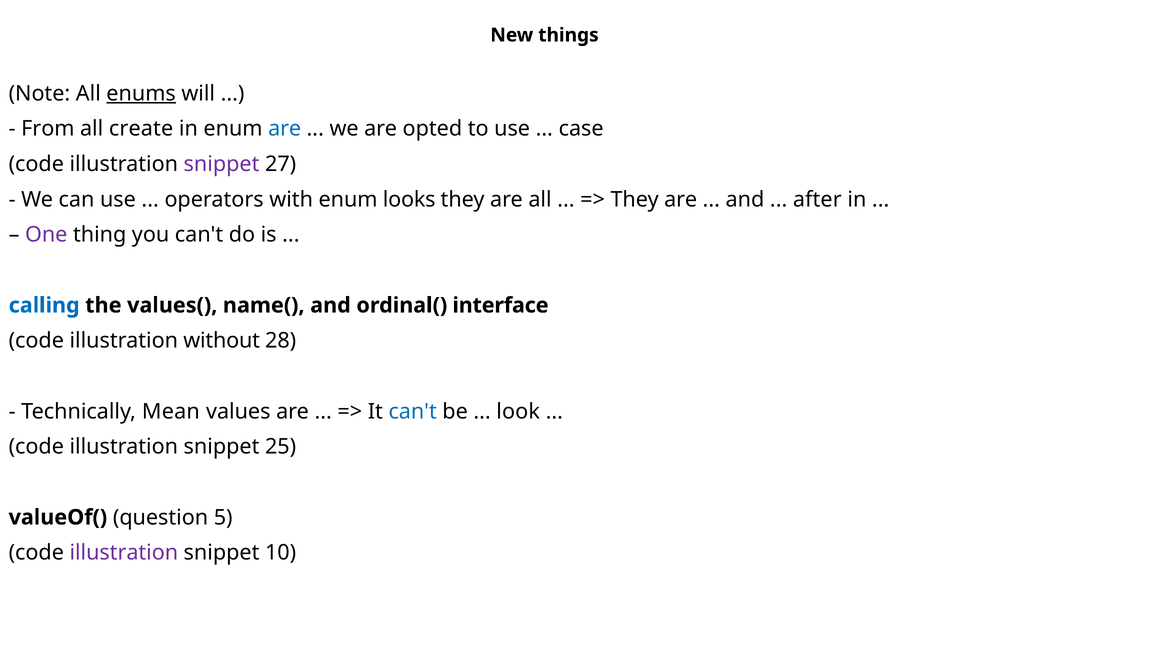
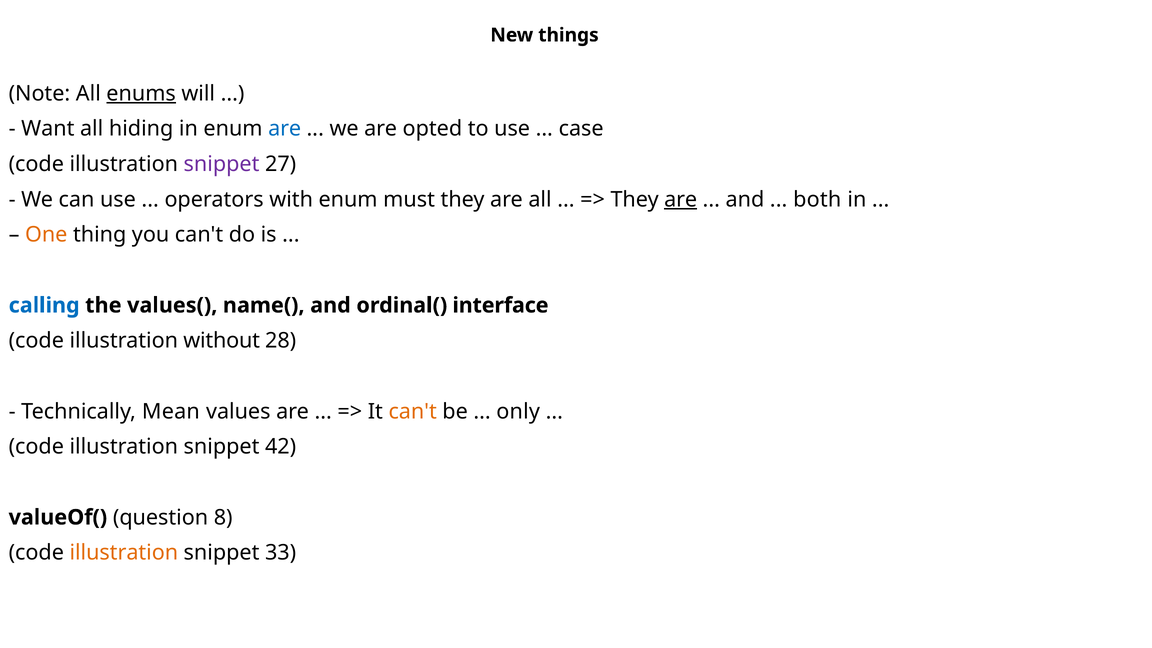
From: From -> Want
create: create -> hiding
looks: looks -> must
are at (681, 199) underline: none -> present
after: after -> both
One colour: purple -> orange
can't at (413, 411) colour: blue -> orange
look: look -> only
25: 25 -> 42
5: 5 -> 8
illustration at (124, 553) colour: purple -> orange
10: 10 -> 33
